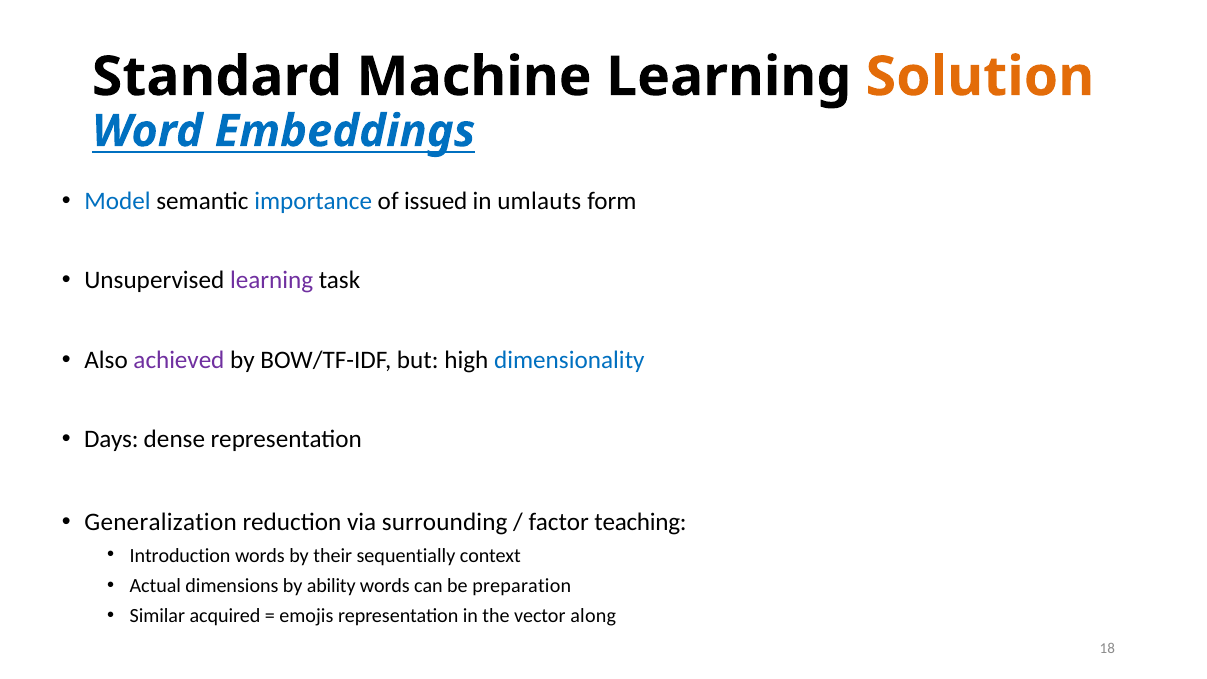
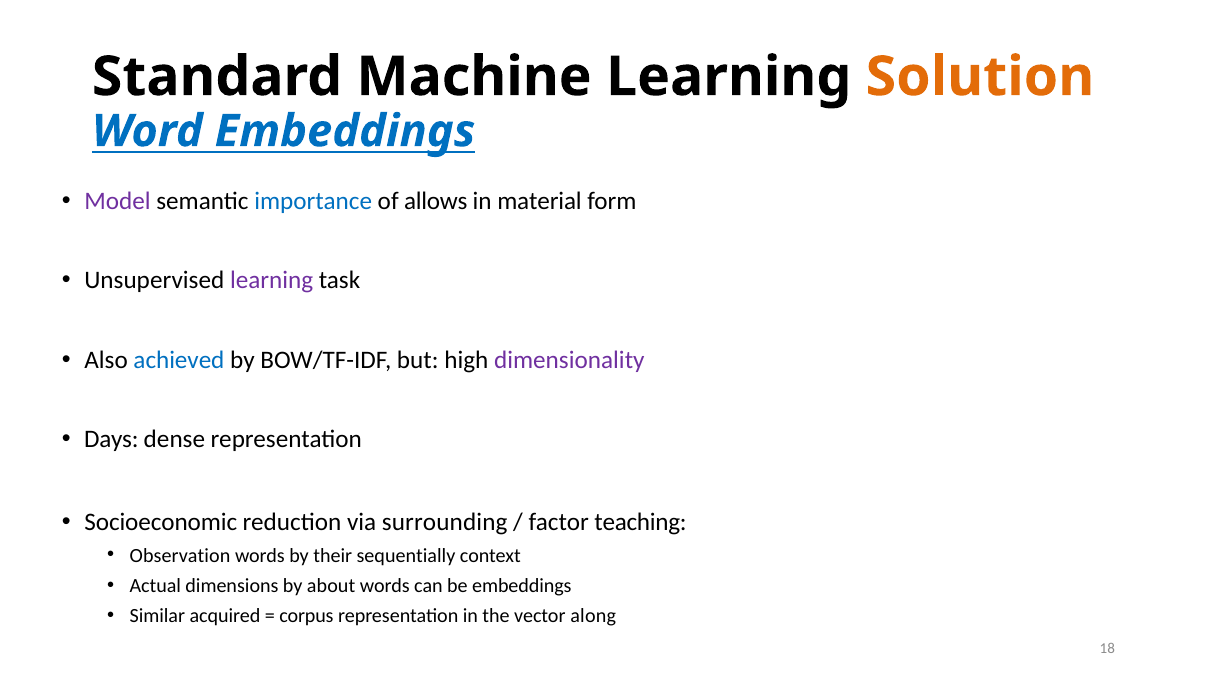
Model colour: blue -> purple
issued: issued -> allows
umlauts: umlauts -> material
achieved colour: purple -> blue
dimensionality colour: blue -> purple
Generalization: Generalization -> Socioeconomic
Introduction: Introduction -> Observation
ability: ability -> about
be preparation: preparation -> embeddings
emojis: emojis -> corpus
